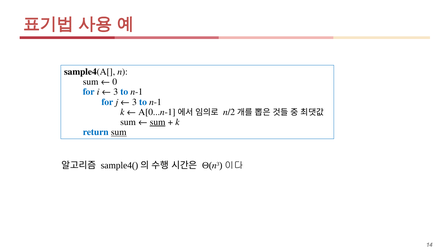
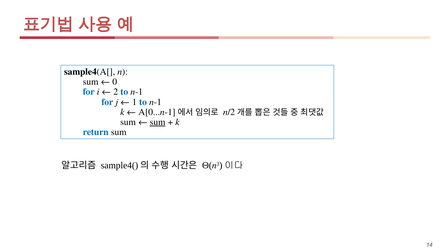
3 at (116, 92): 3 -> 2
3 at (134, 102): 3 -> 1
sum at (119, 132) underline: present -> none
